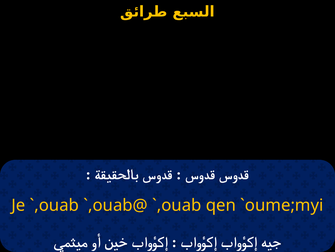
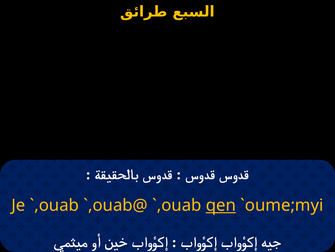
qen underline: none -> present
